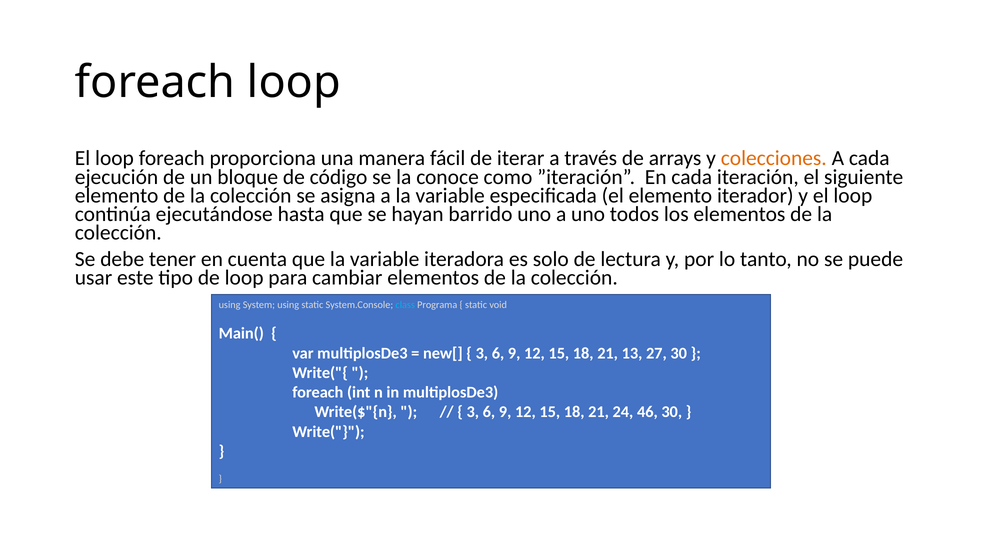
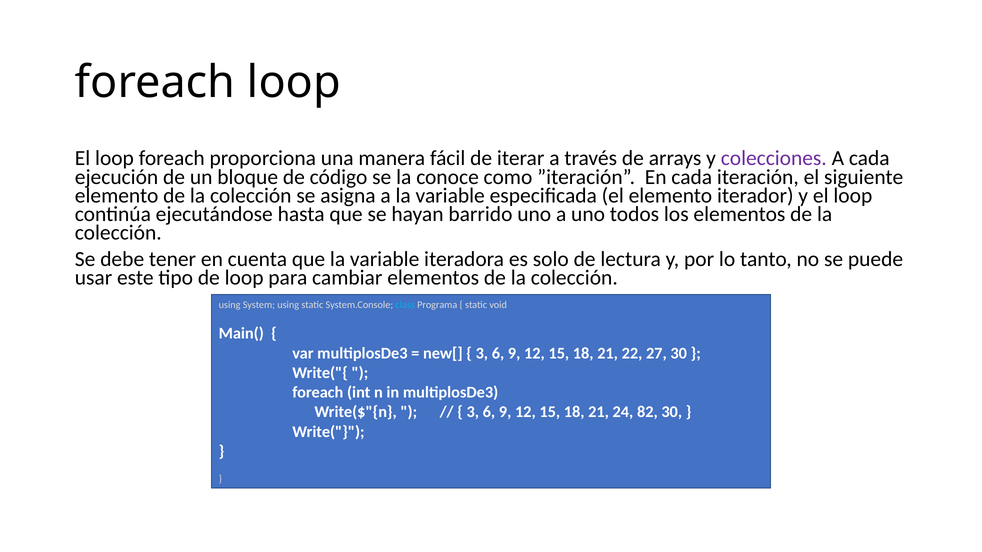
colecciones colour: orange -> purple
13: 13 -> 22
46: 46 -> 82
